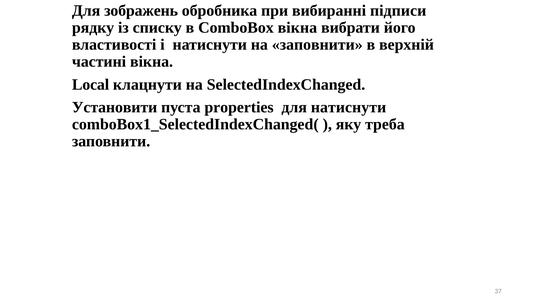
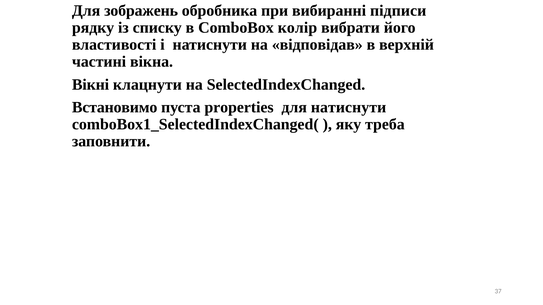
ComboBox вікна: вікна -> колір
на заповнити: заповнити -> відповідав
Local: Local -> Вікні
Установити: Установити -> Встановимо
